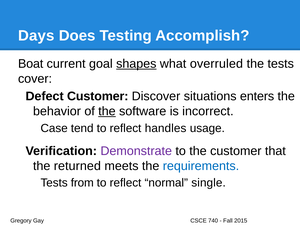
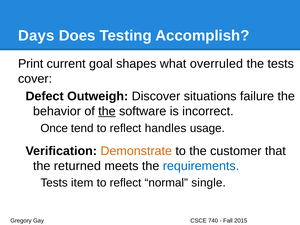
Boat: Boat -> Print
shapes underline: present -> none
Defect Customer: Customer -> Outweigh
enters: enters -> failure
Case: Case -> Once
Demonstrate colour: purple -> orange
from: from -> item
